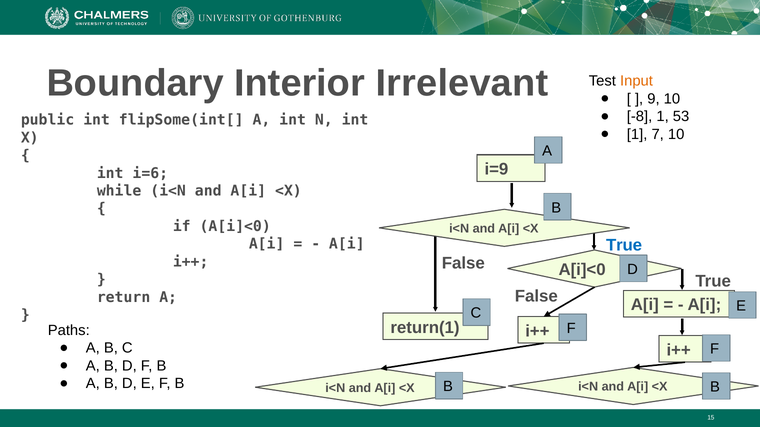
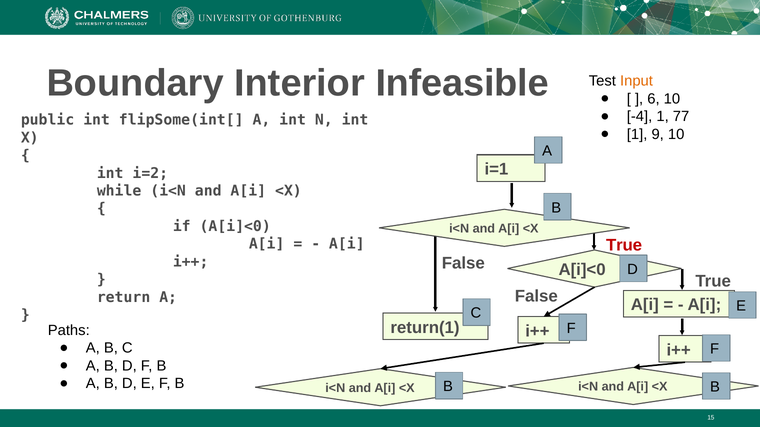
Irrelevant: Irrelevant -> Infeasible
9: 9 -> 6
-8: -8 -> -4
53: 53 -> 77
7: 7 -> 9
i=9: i=9 -> i=1
i=6: i=6 -> i=2
True at (624, 245) colour: blue -> red
